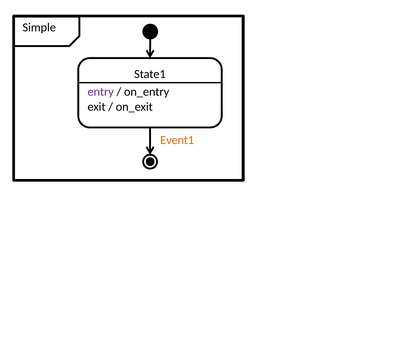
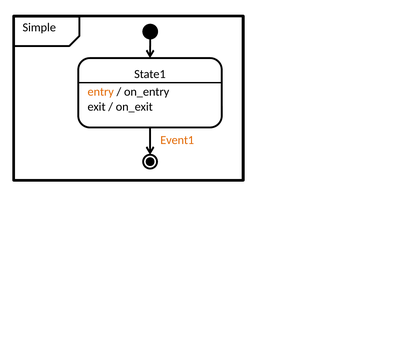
entry colour: purple -> orange
